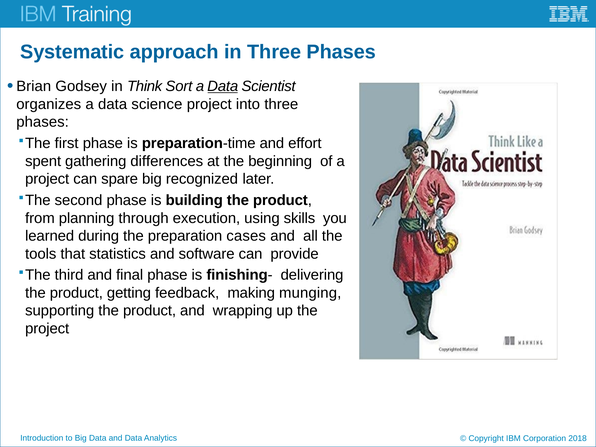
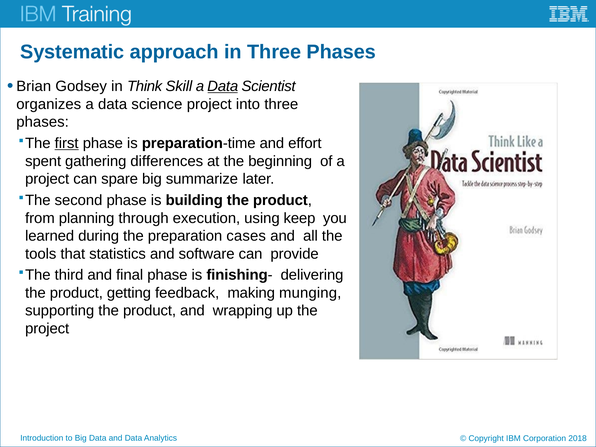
Sort: Sort -> Skill
first underline: none -> present
recognized: recognized -> summarize
skills: skills -> keep
